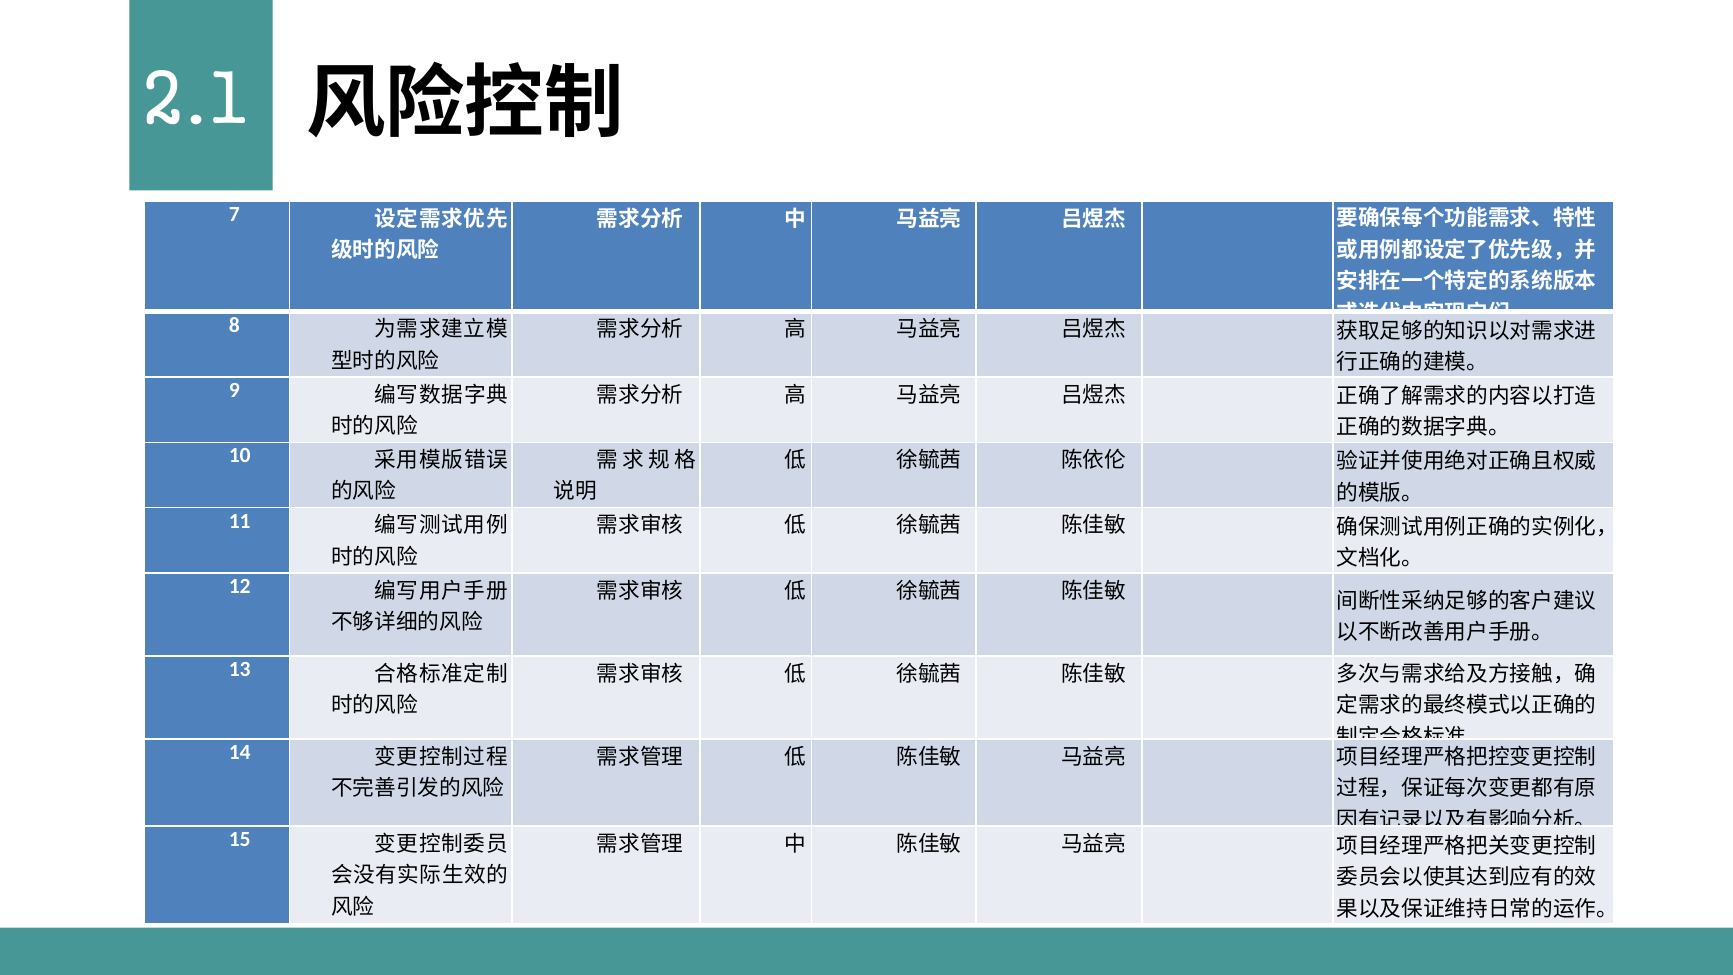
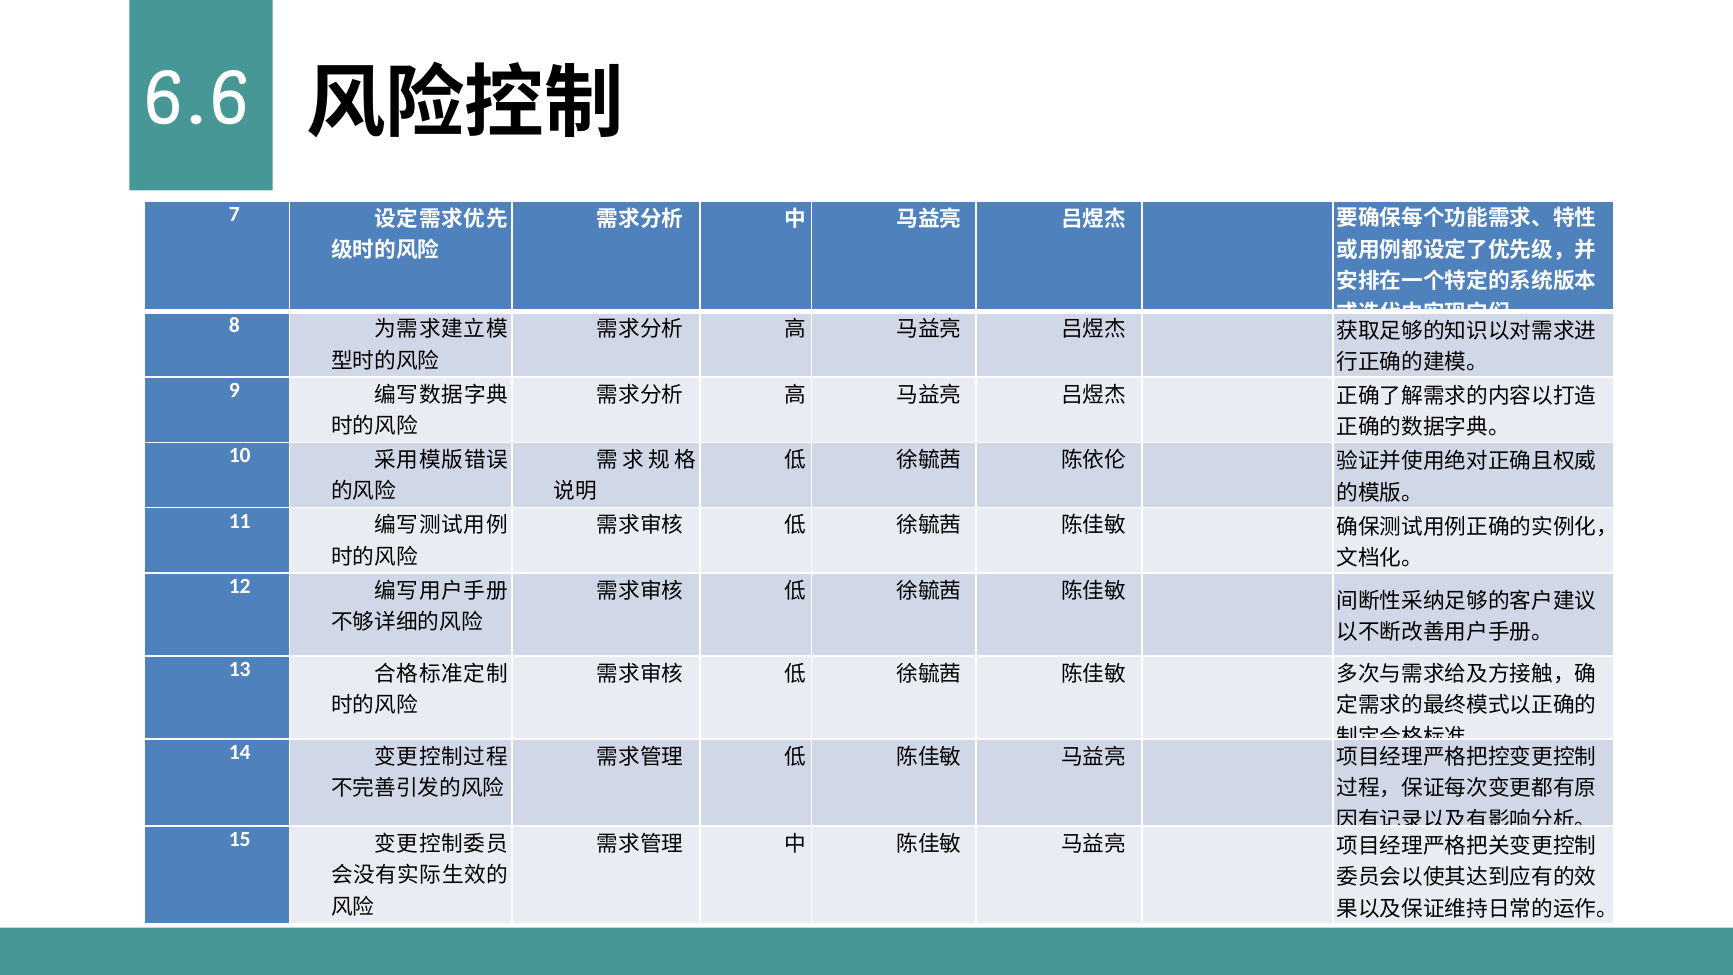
2.1: 2.1 -> 6.6
